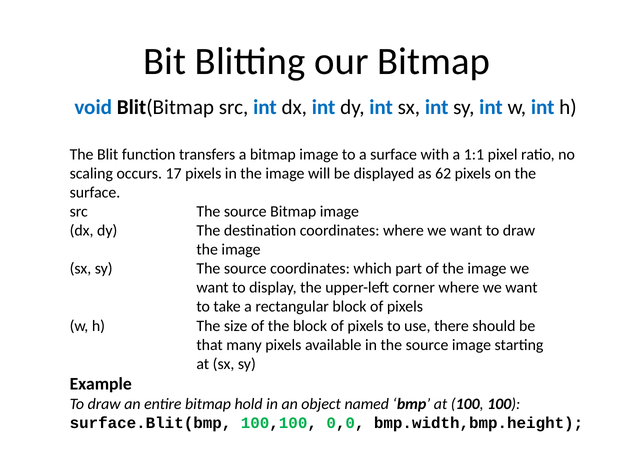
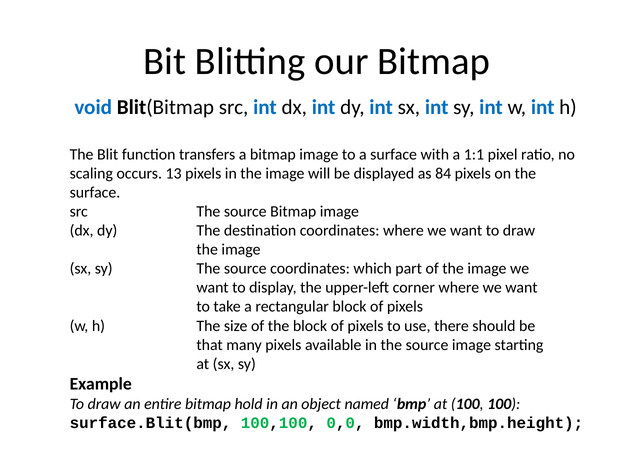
17: 17 -> 13
62: 62 -> 84
